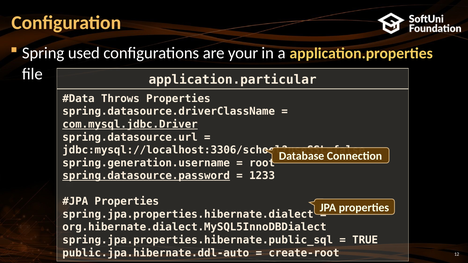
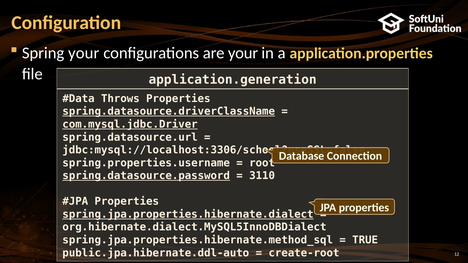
Spring used: used -> your
application.particular: application.particular -> application.generation
spring.datasource.driverClassName underline: none -> present
spring.generation.username: spring.generation.username -> spring.properties.username
1233: 1233 -> 3110
spring.jpa.properties.hibernate.dialect underline: none -> present
spring.jpa.properties.hibernate.public_sql: spring.jpa.properties.hibernate.public_sql -> spring.jpa.properties.hibernate.method_sql
